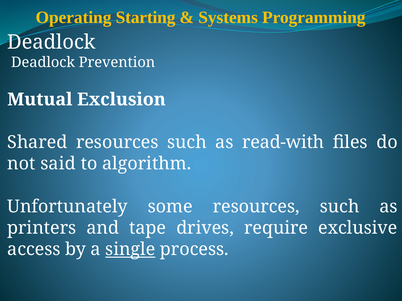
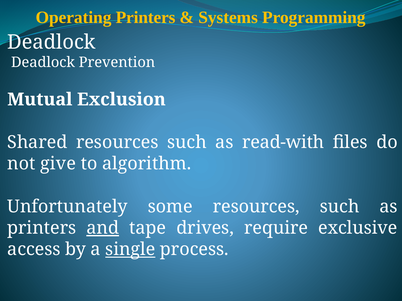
Operating Starting: Starting -> Printers
said: said -> give
and underline: none -> present
